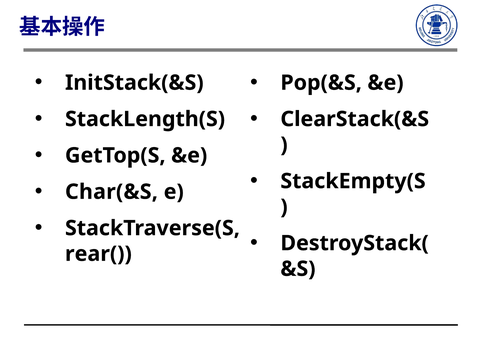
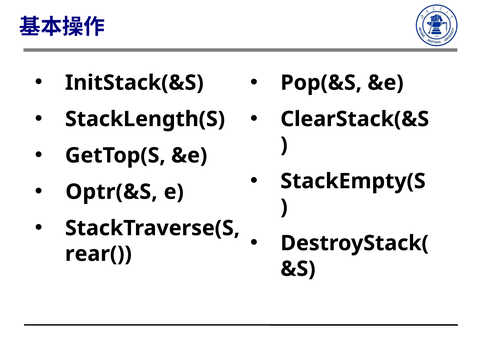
Char(&S: Char(&S -> Optr(&S
